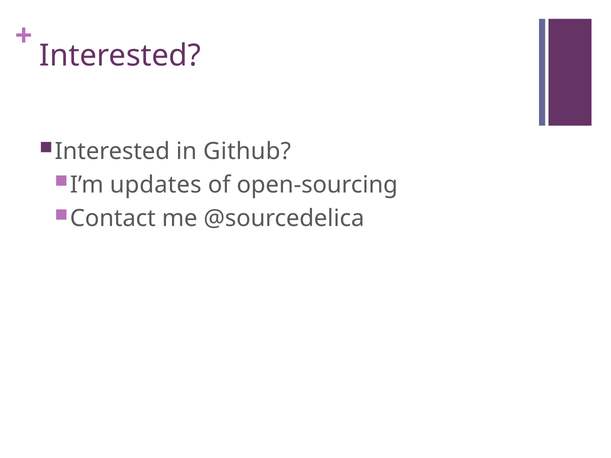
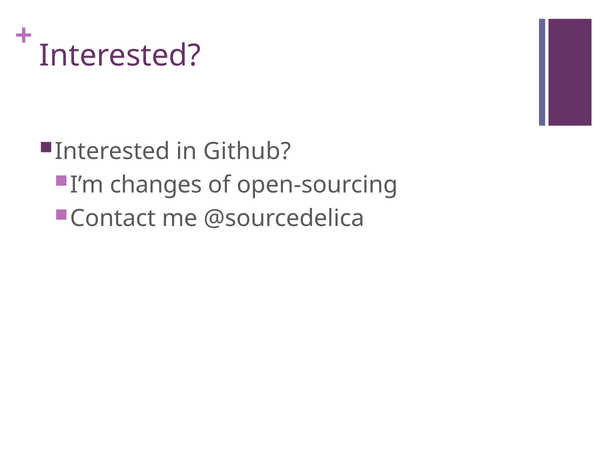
updates: updates -> changes
